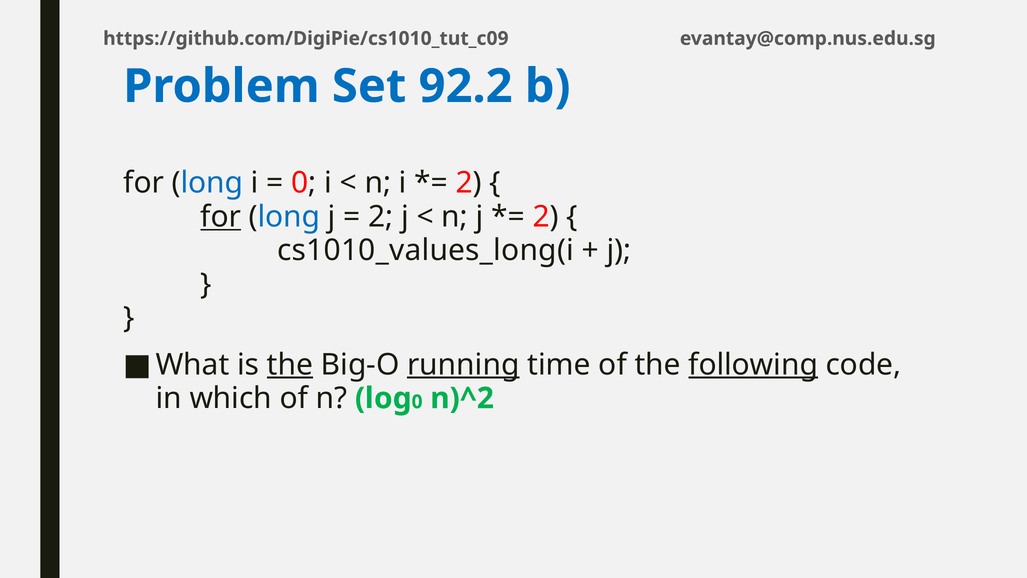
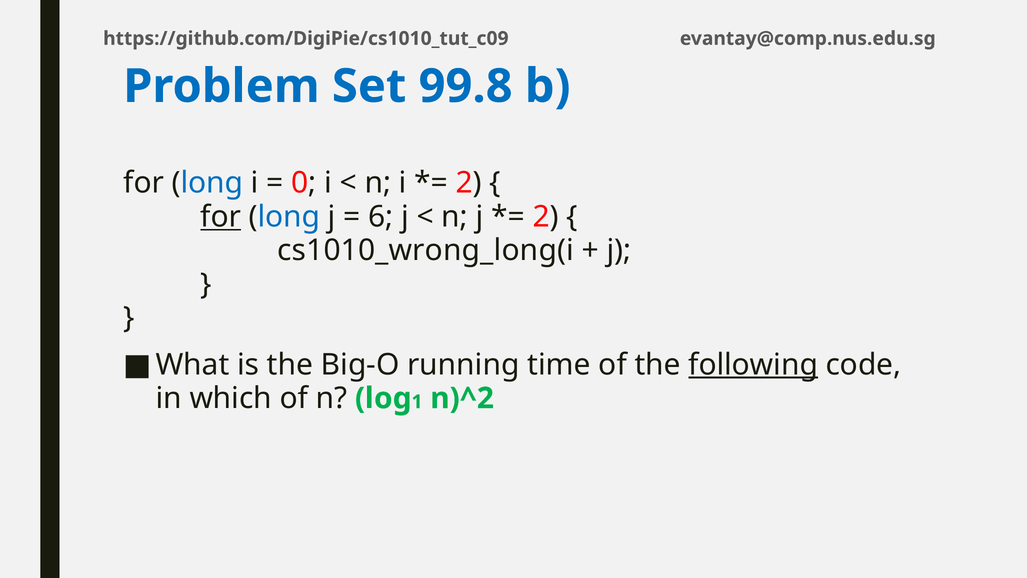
92.2: 92.2 -> 99.8
2 at (381, 217): 2 -> 6
cs1010_values_long(i: cs1010_values_long(i -> cs1010_wrong_long(i
the at (290, 364) underline: present -> none
running underline: present -> none
0 at (417, 402): 0 -> 1
